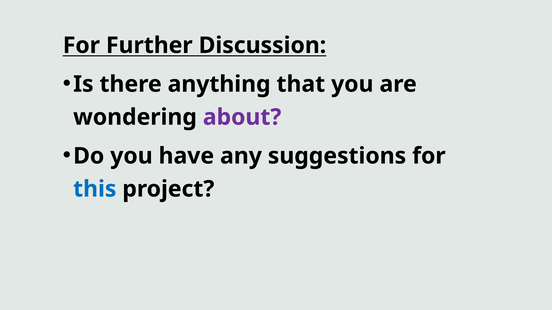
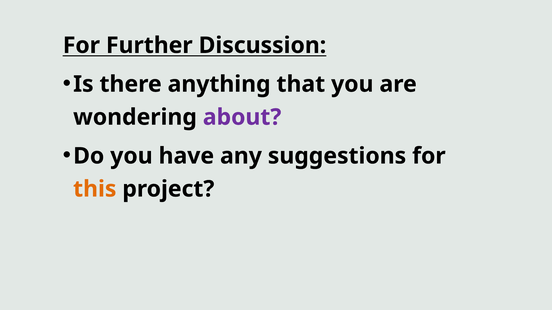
this colour: blue -> orange
